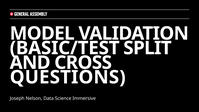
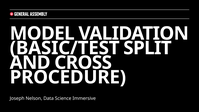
QUESTIONS: QUESTIONS -> PROCEDURE
